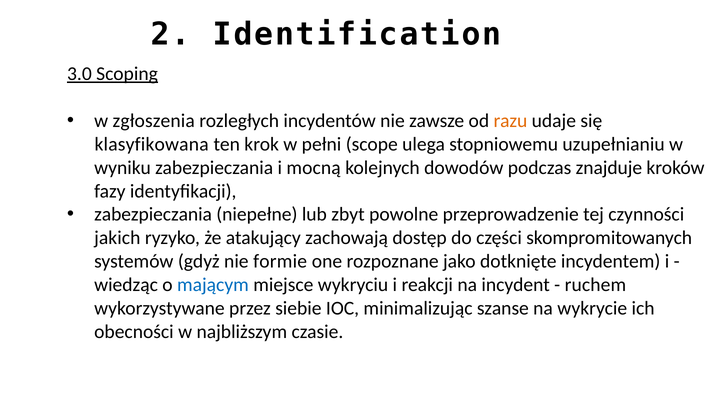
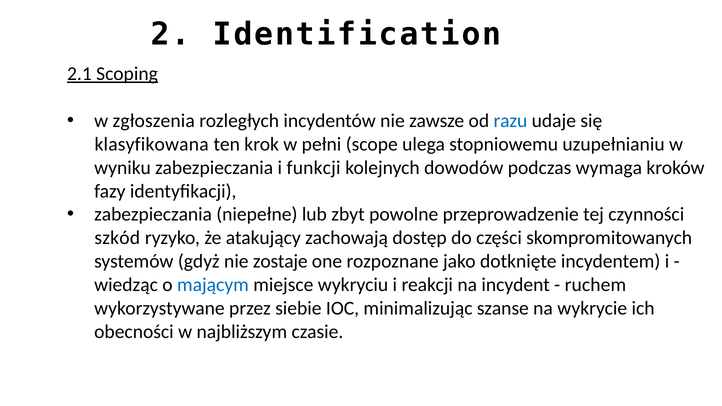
3.0: 3.0 -> 2.1
razu colour: orange -> blue
mocną: mocną -> funkcji
znajduje: znajduje -> wymaga
jakich: jakich -> szkód
formie: formie -> zostaje
